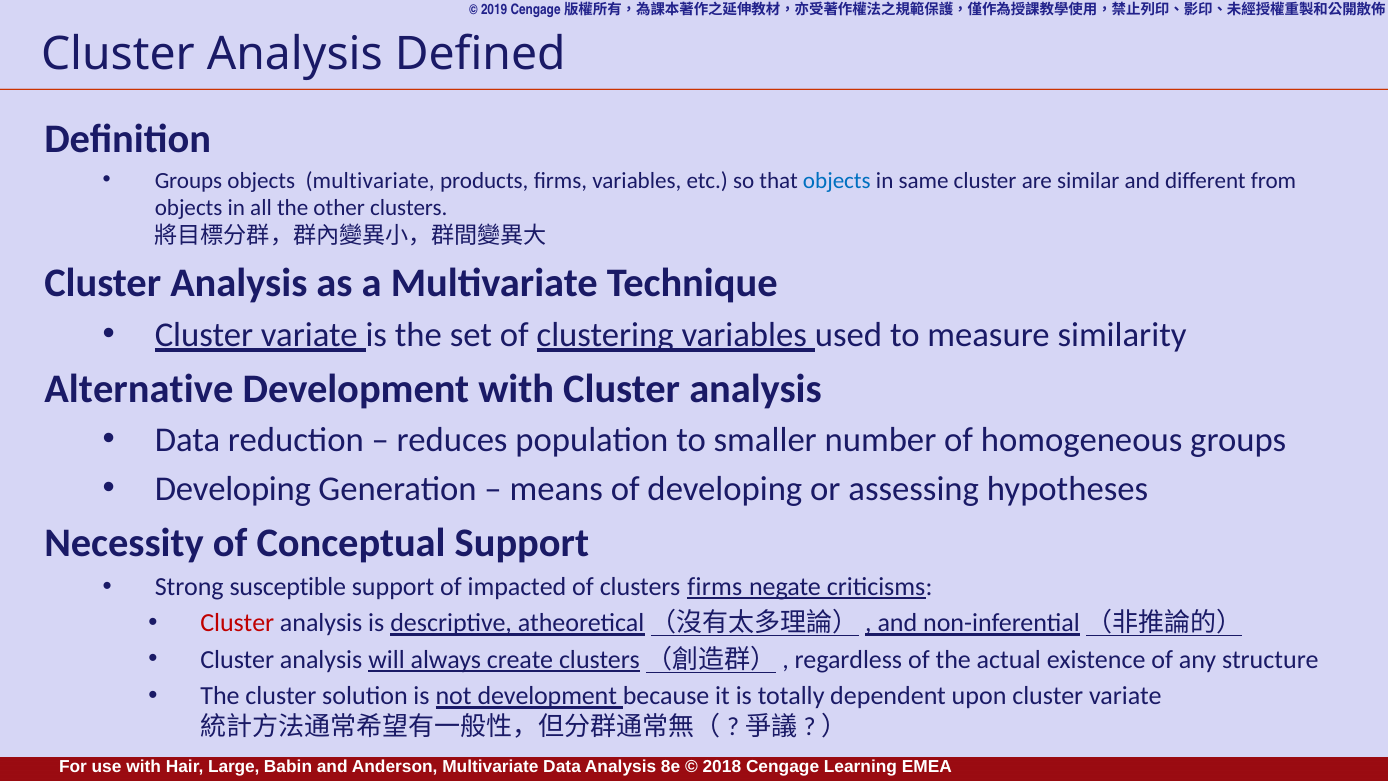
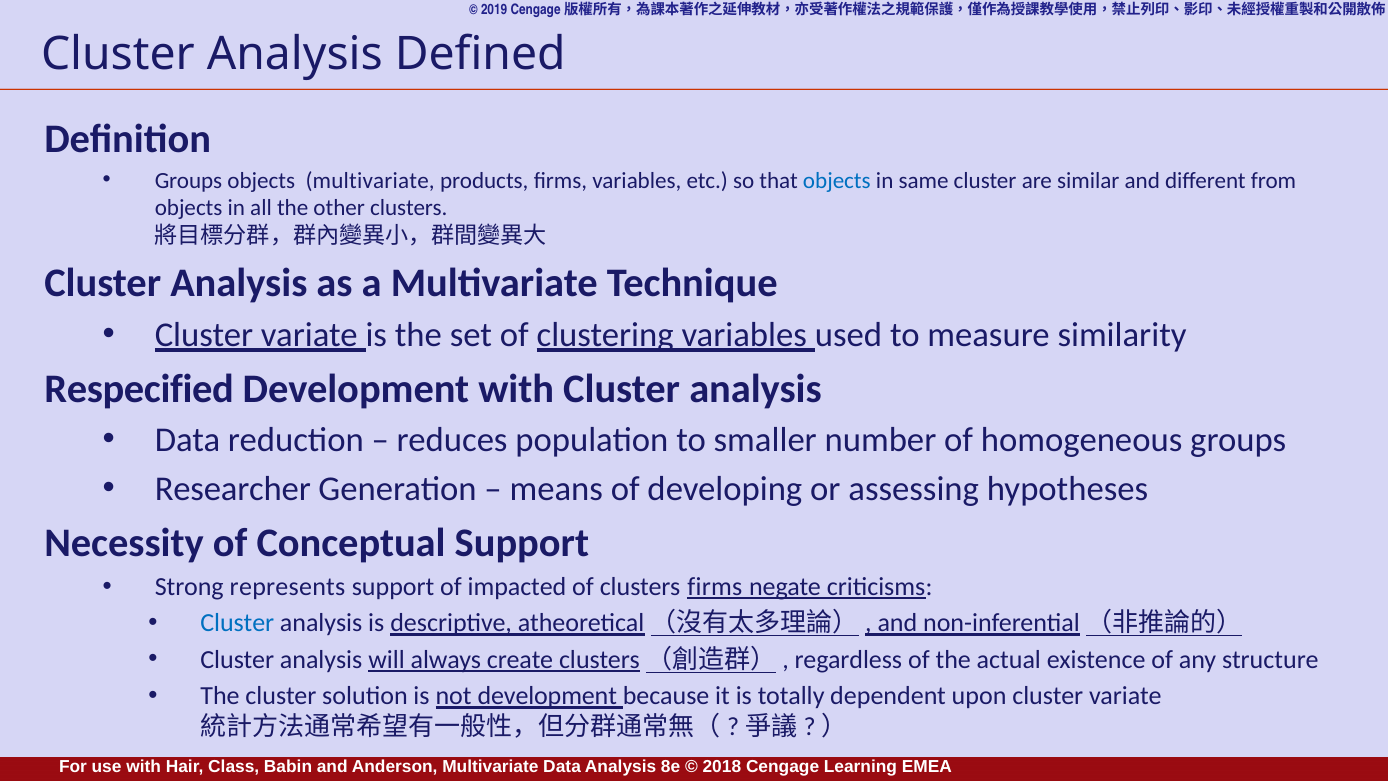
Alternative: Alternative -> Respecified
Developing at (233, 489): Developing -> Researcher
susceptible: susceptible -> represents
Cluster at (237, 623) colour: red -> blue
Large: Large -> Class
